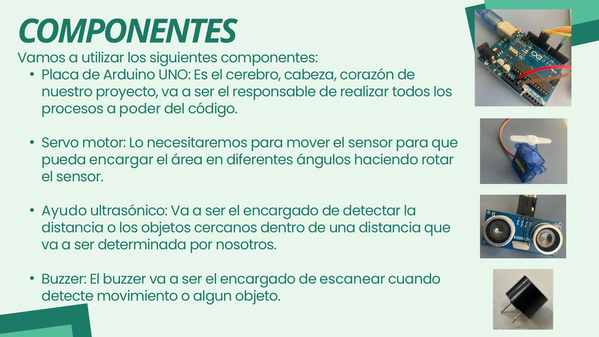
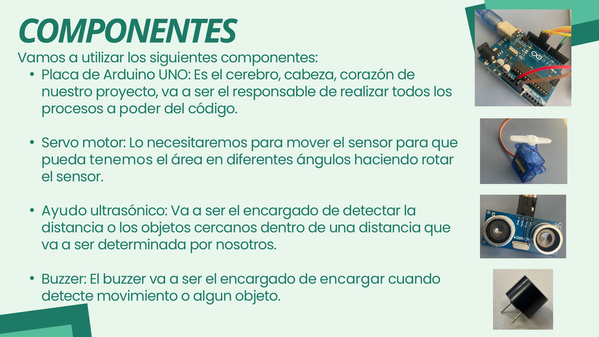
encargar: encargar -> tenemos
escanear: escanear -> encargar
